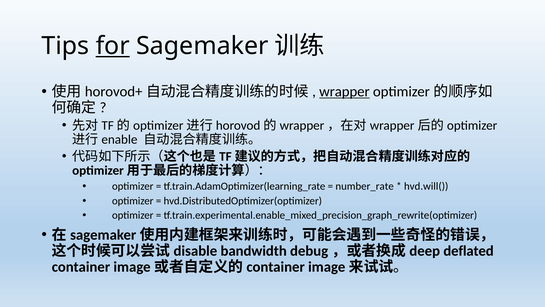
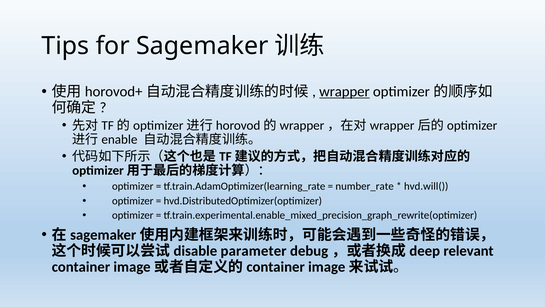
for underline: present -> none
bandwidth: bandwidth -> parameter
deflated: deflated -> relevant
